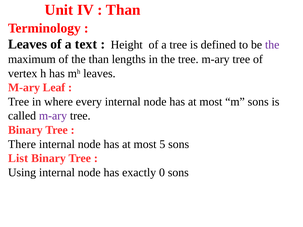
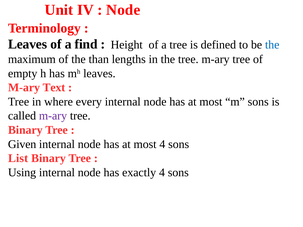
Than at (123, 10): Than -> Node
text: text -> find
the at (272, 45) colour: purple -> blue
vertex: vertex -> empty
Leaf: Leaf -> Text
There: There -> Given
most 5: 5 -> 4
exactly 0: 0 -> 4
